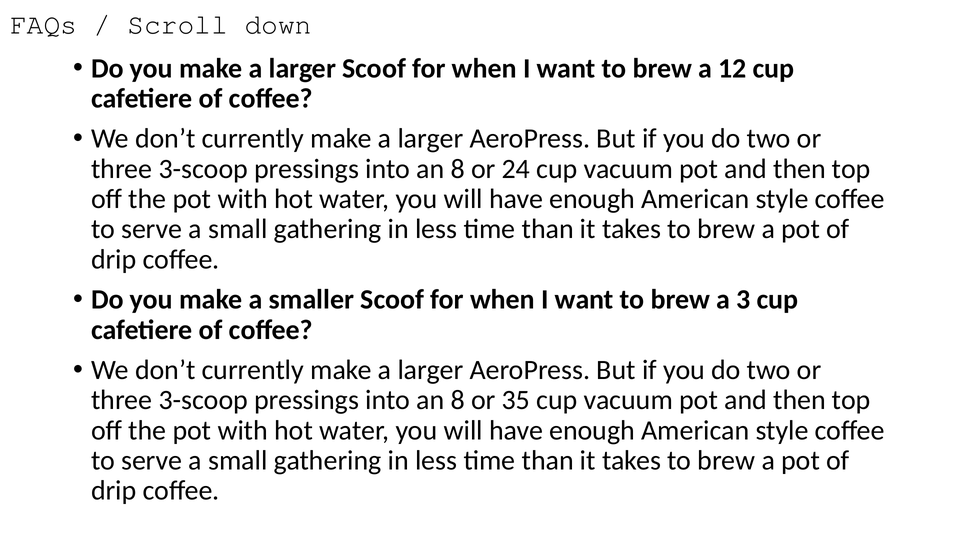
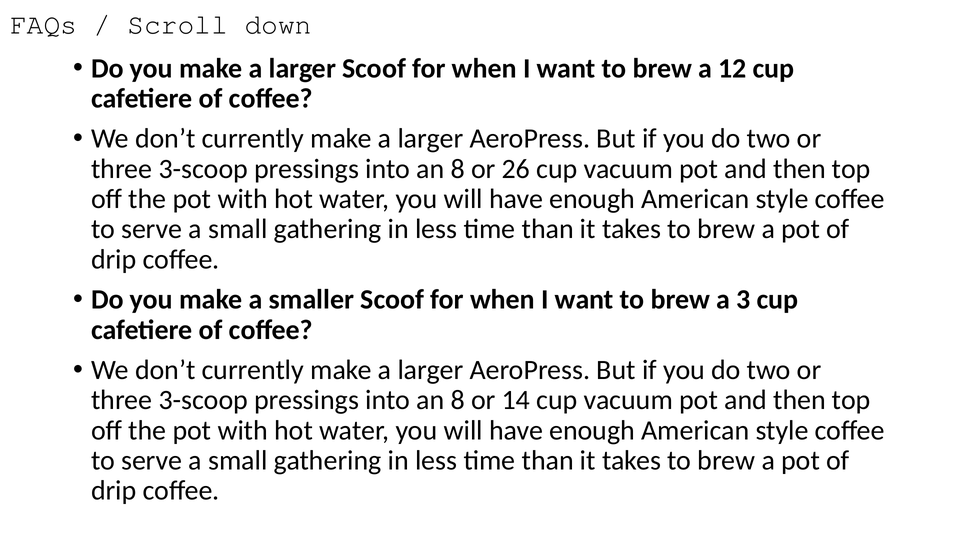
24: 24 -> 26
35: 35 -> 14
